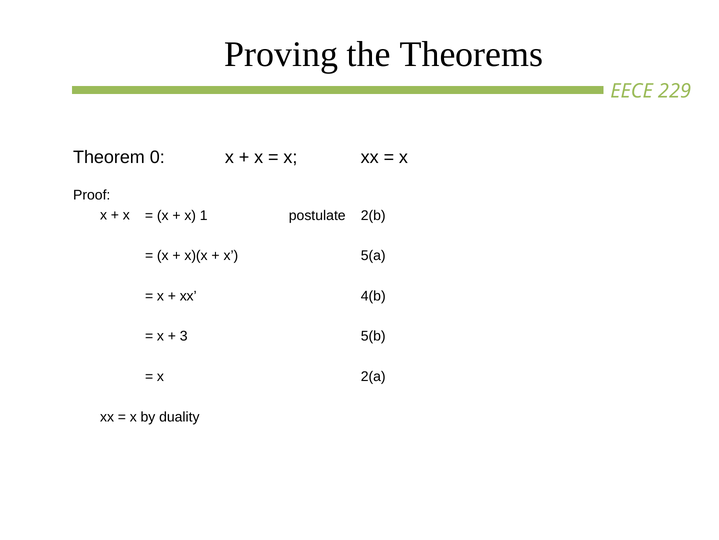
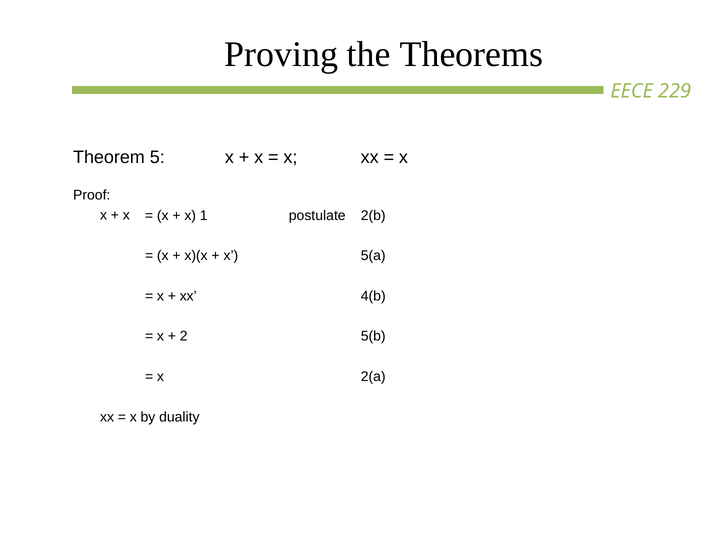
0: 0 -> 5
3: 3 -> 2
